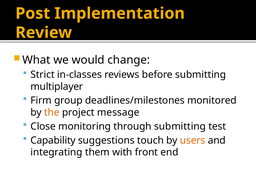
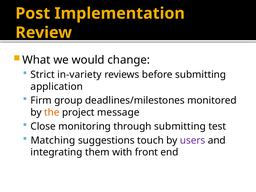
in-classes: in-classes -> in-variety
multiplayer: multiplayer -> application
Capability: Capability -> Matching
users colour: orange -> purple
